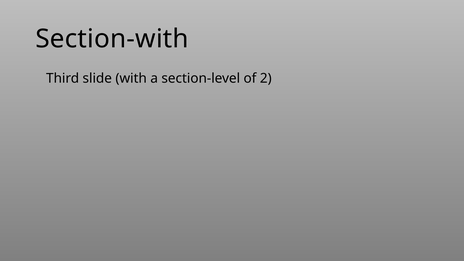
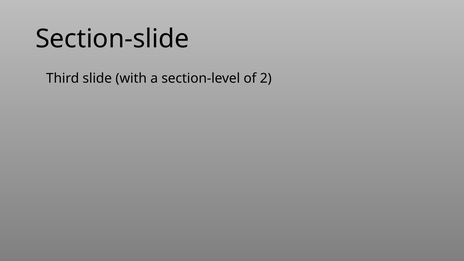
Section-with: Section-with -> Section-slide
